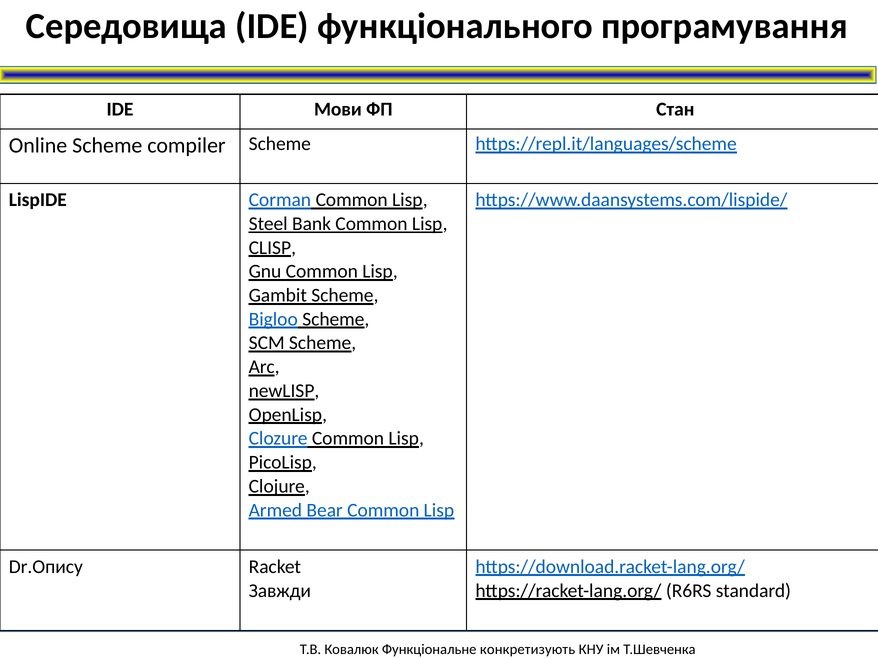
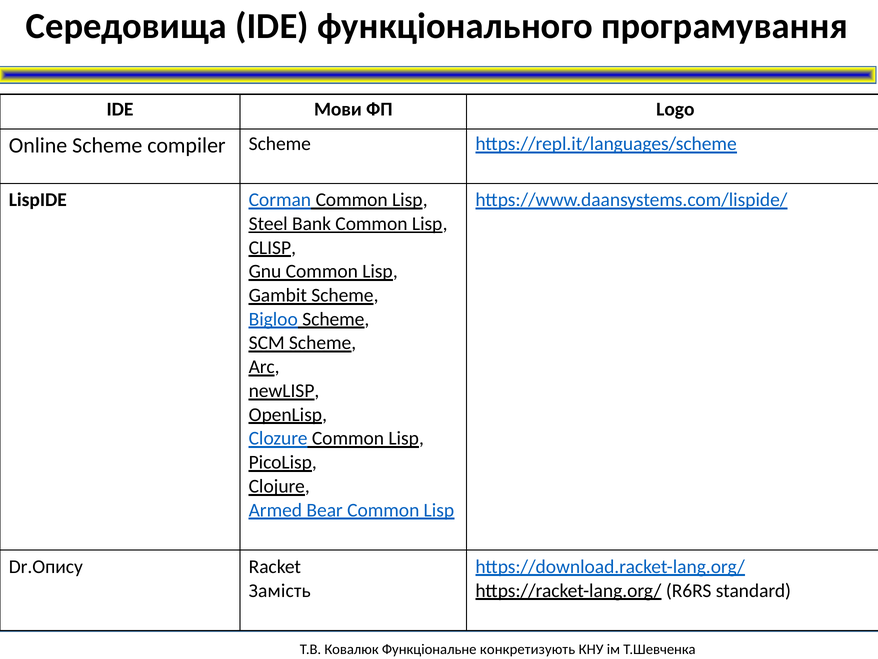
Стан: Стан -> Logo
Завжди: Завжди -> Замість
